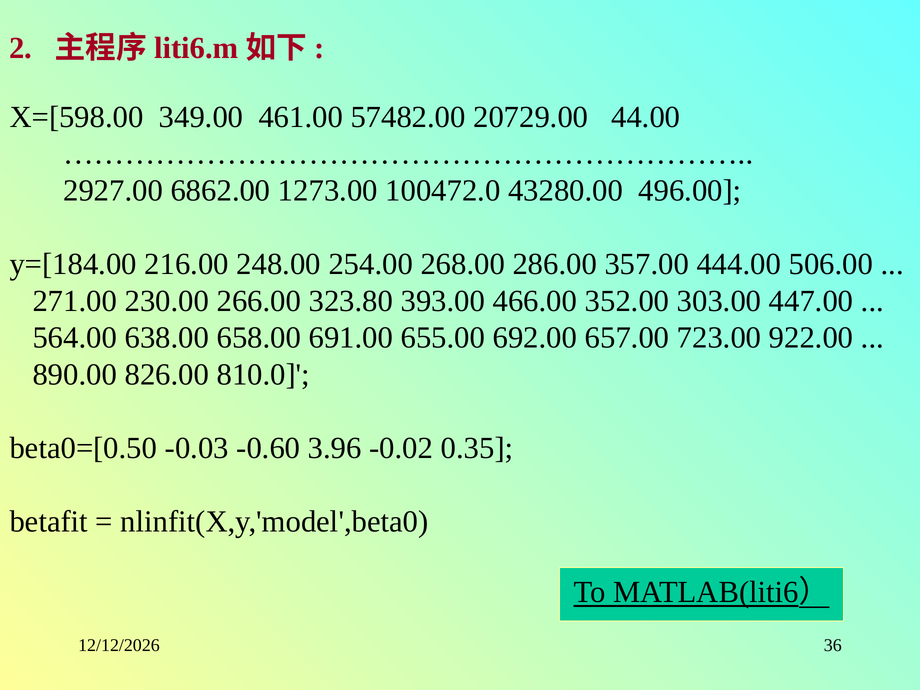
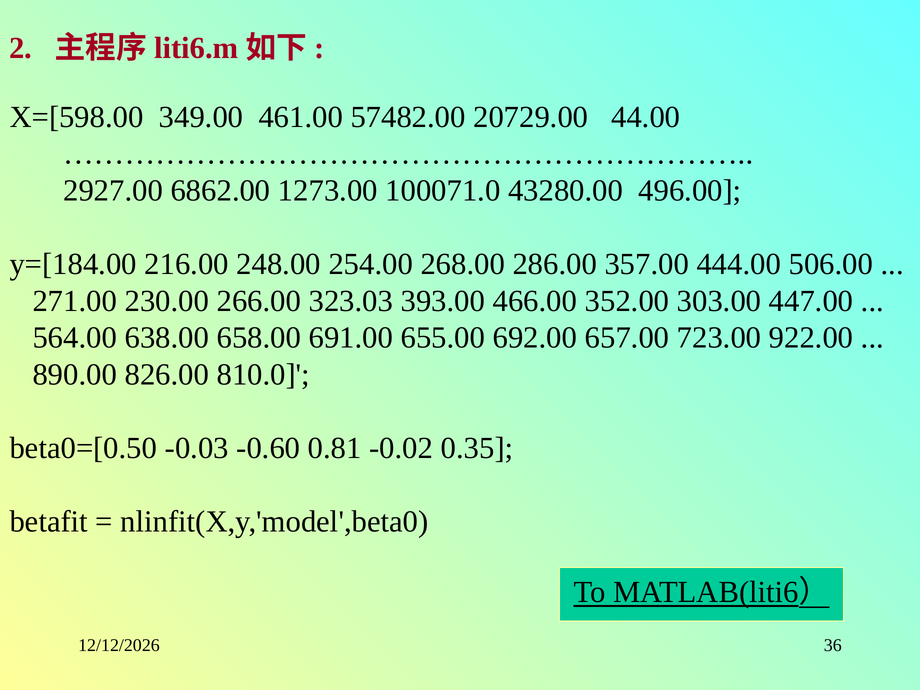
100472.0: 100472.0 -> 100071.0
323.80: 323.80 -> 323.03
3.96: 3.96 -> 0.81
